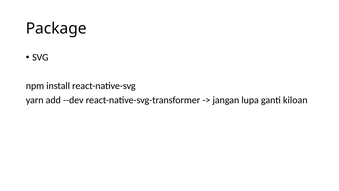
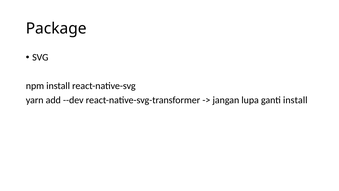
ganti kiloan: kiloan -> install
